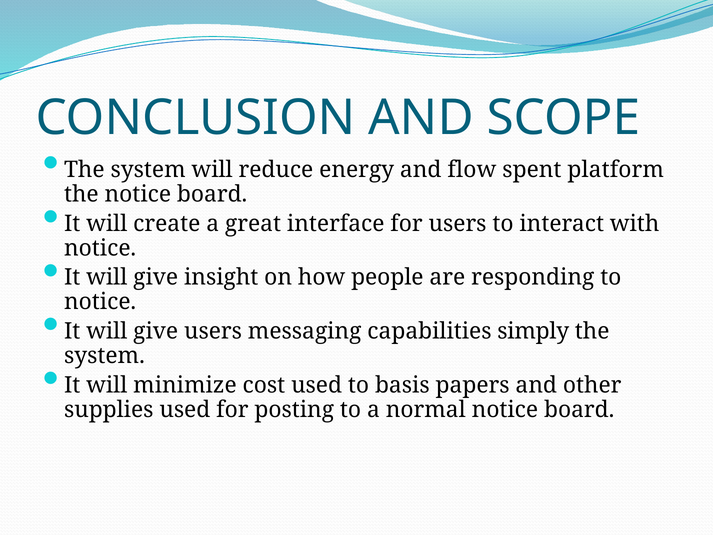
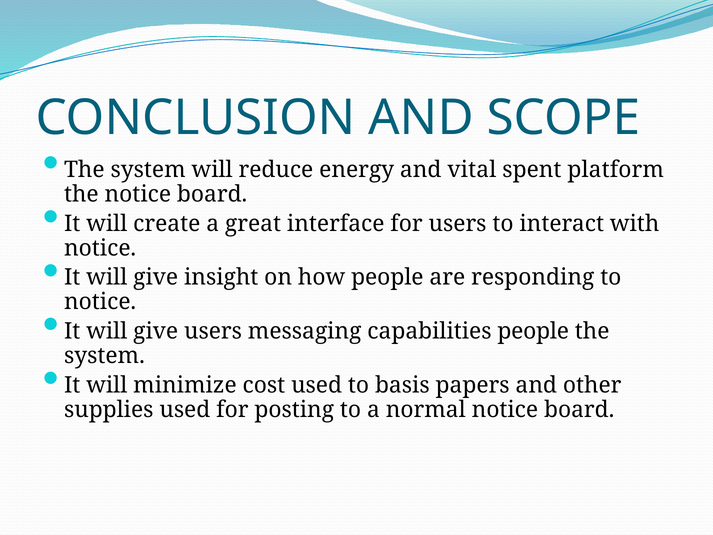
flow: flow -> vital
capabilities simply: simply -> people
